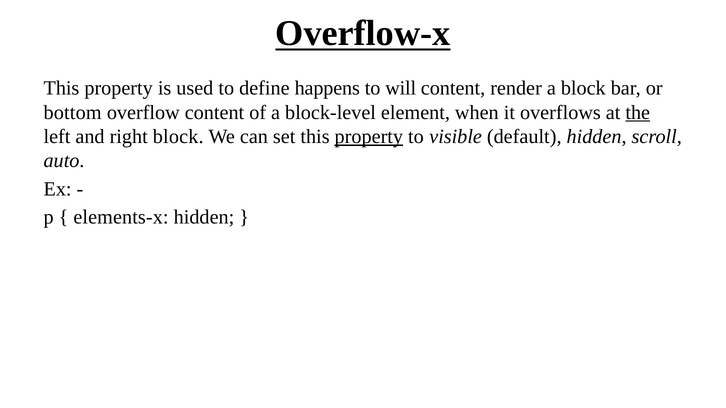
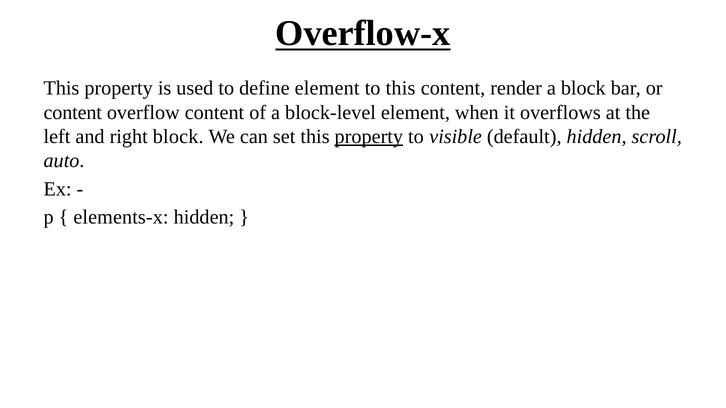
define happens: happens -> element
to will: will -> this
bottom at (73, 113): bottom -> content
the underline: present -> none
